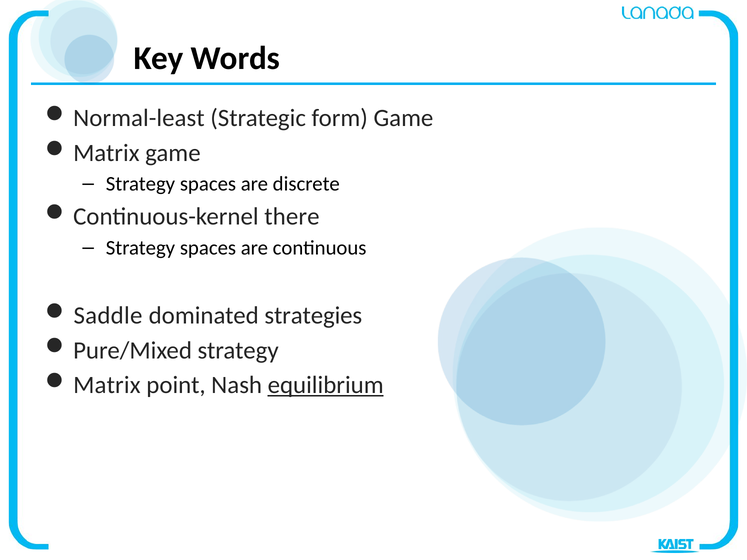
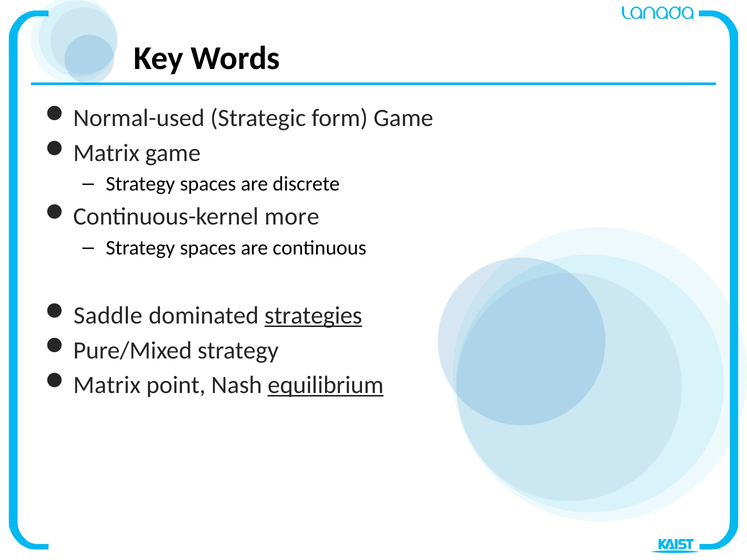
Normal-least: Normal-least -> Normal-used
there: there -> more
strategies underline: none -> present
